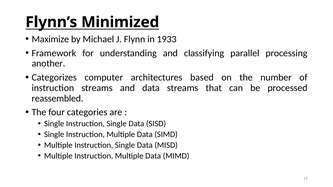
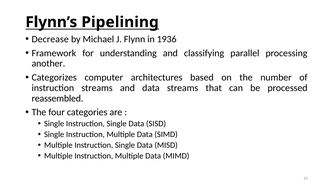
Minimized: Minimized -> Pipelining
Maximize: Maximize -> Decrease
1933: 1933 -> 1936
